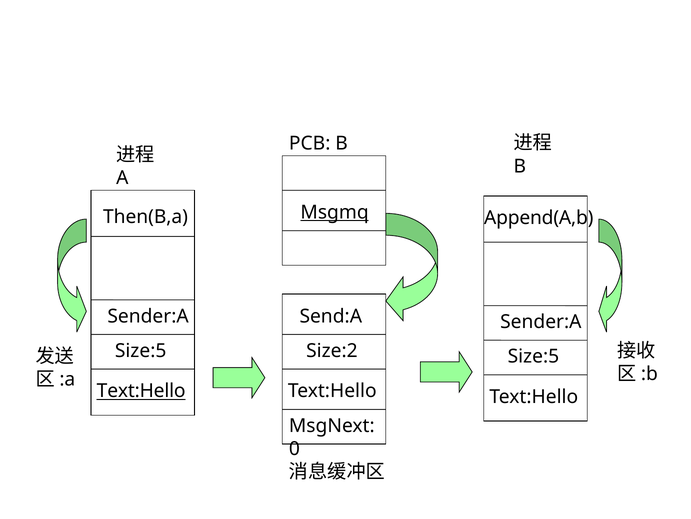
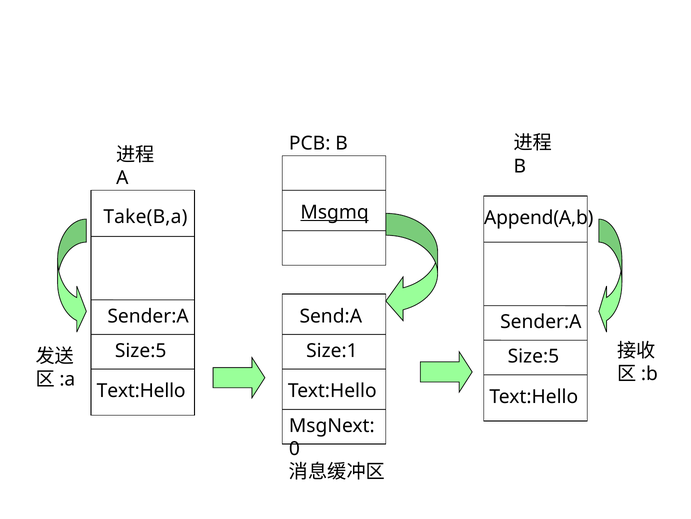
Then(B,a: Then(B,a -> Take(B,a
Size:2: Size:2 -> Size:1
Text:Hello at (141, 391) underline: present -> none
